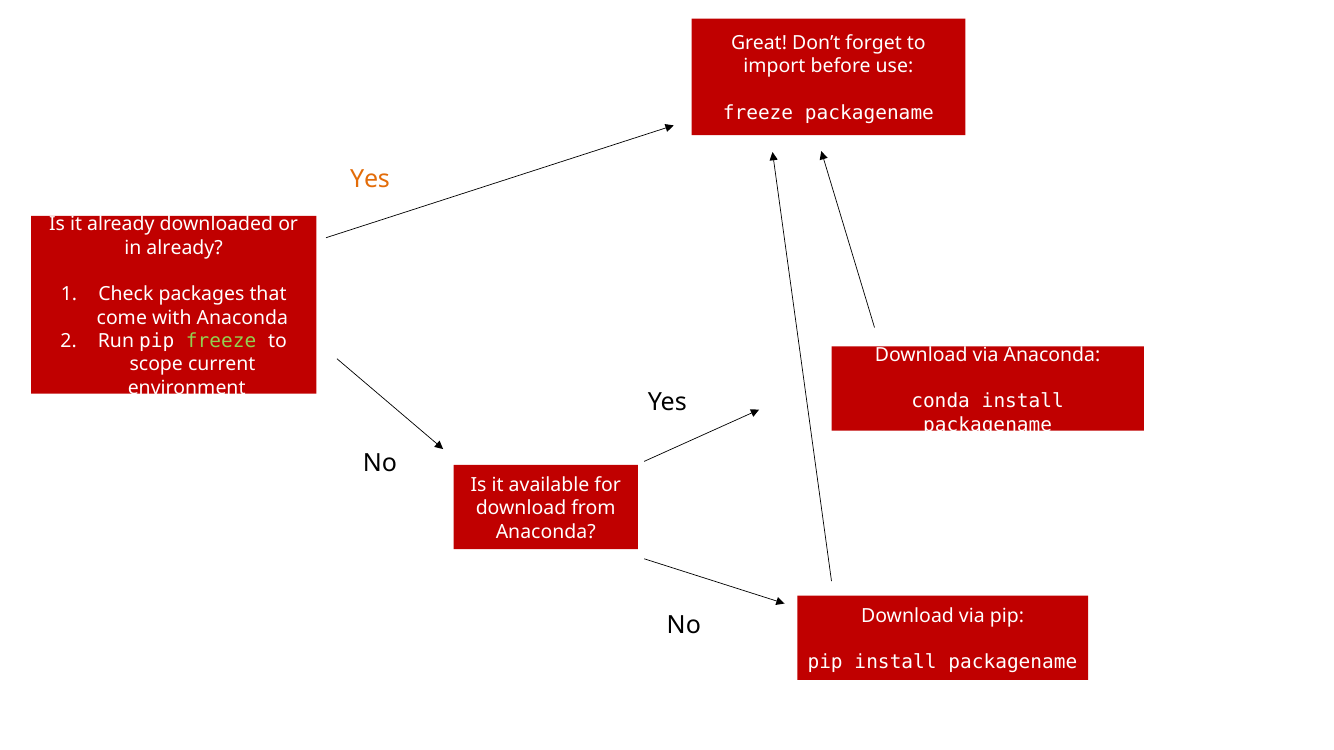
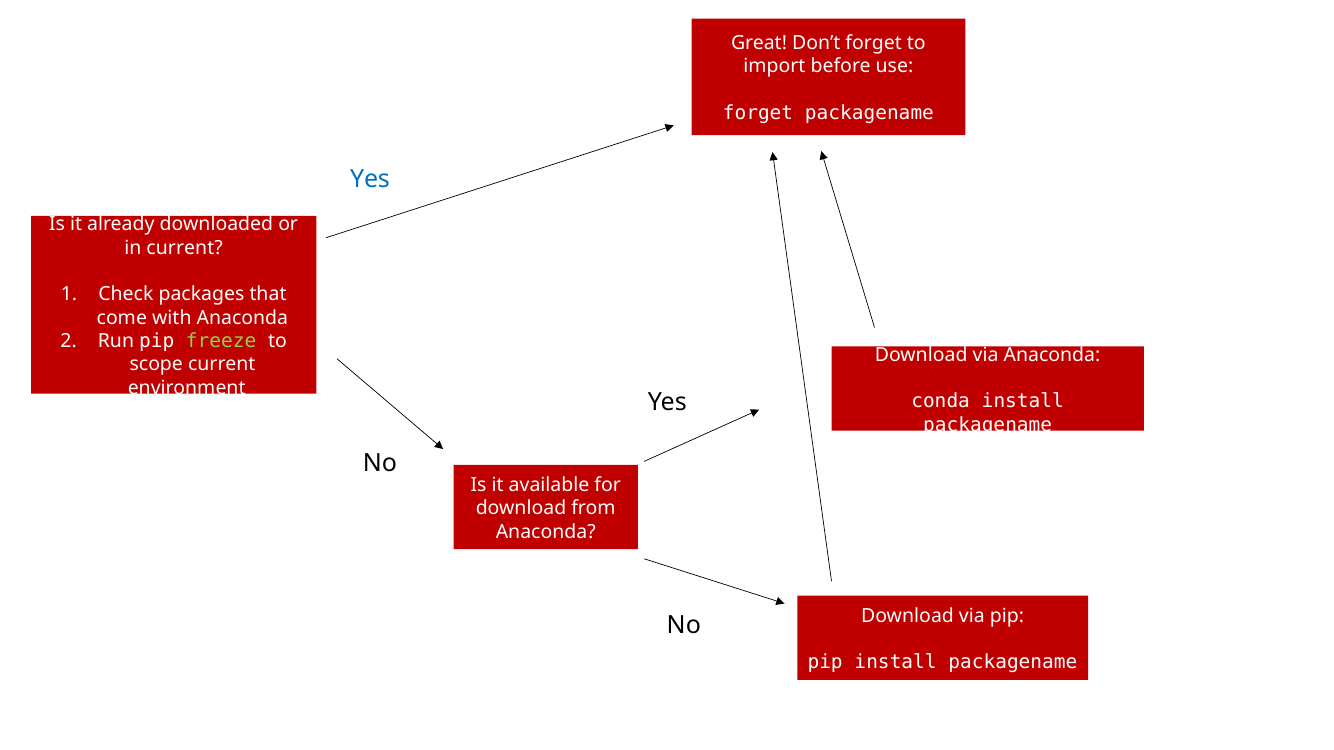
freeze at (758, 113): freeze -> forget
Yes at (370, 180) colour: orange -> blue
in already: already -> current
